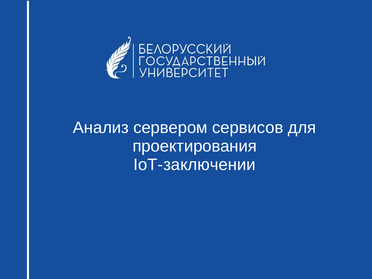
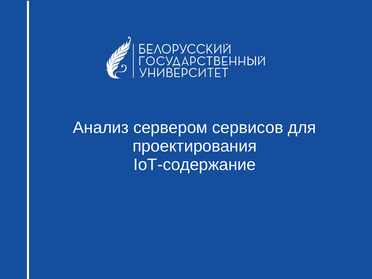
IoT-заключении: IoT-заключении -> IoT-содержание
